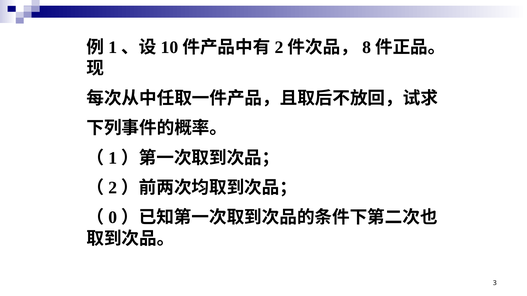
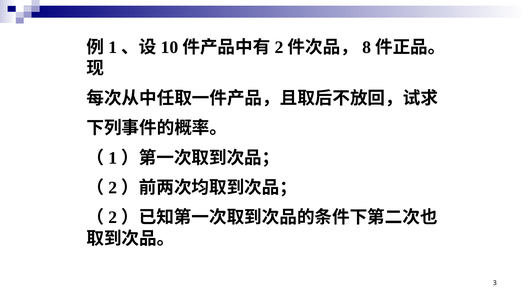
0 at (113, 218): 0 -> 2
